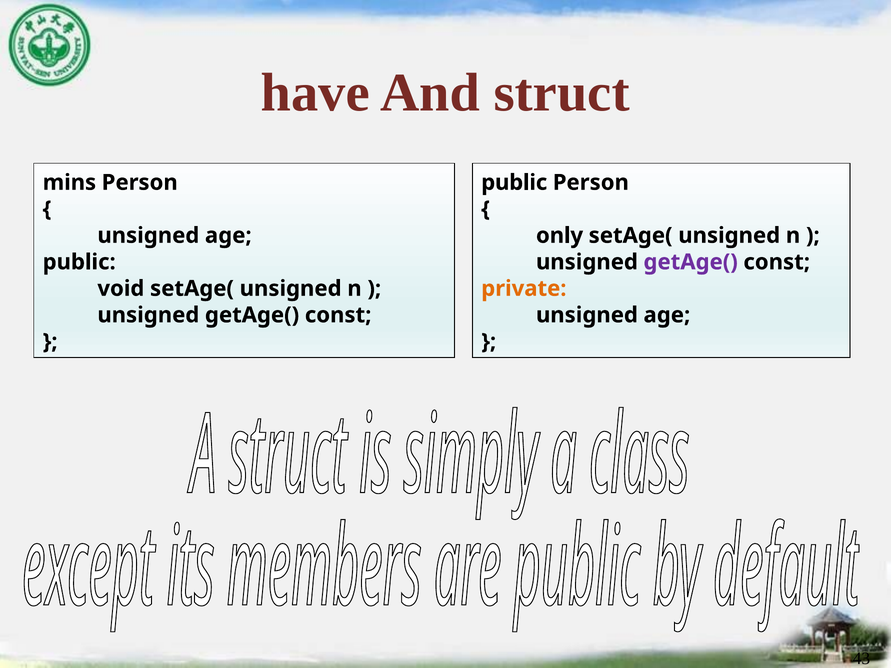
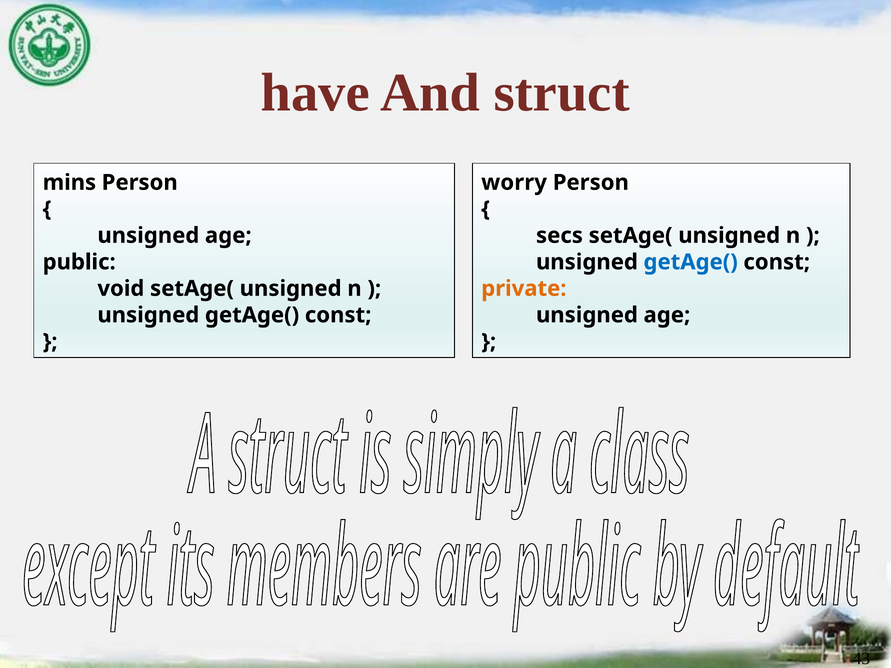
public at (514, 183): public -> worry
only: only -> secs
getAge( at (691, 262) colour: purple -> blue
